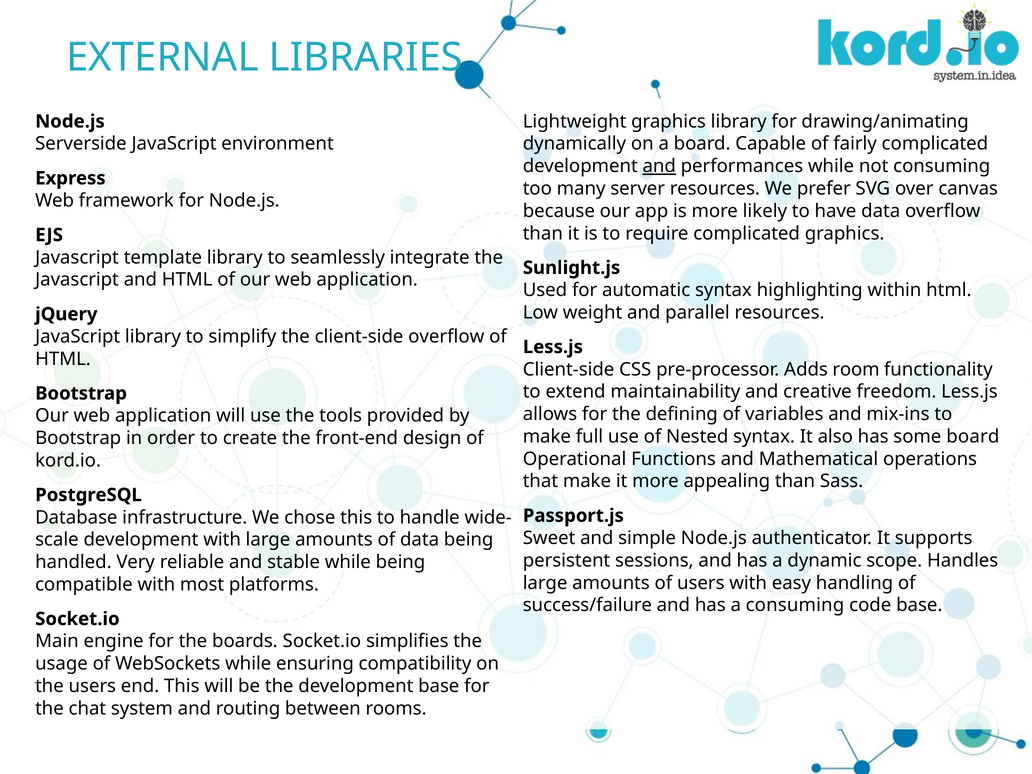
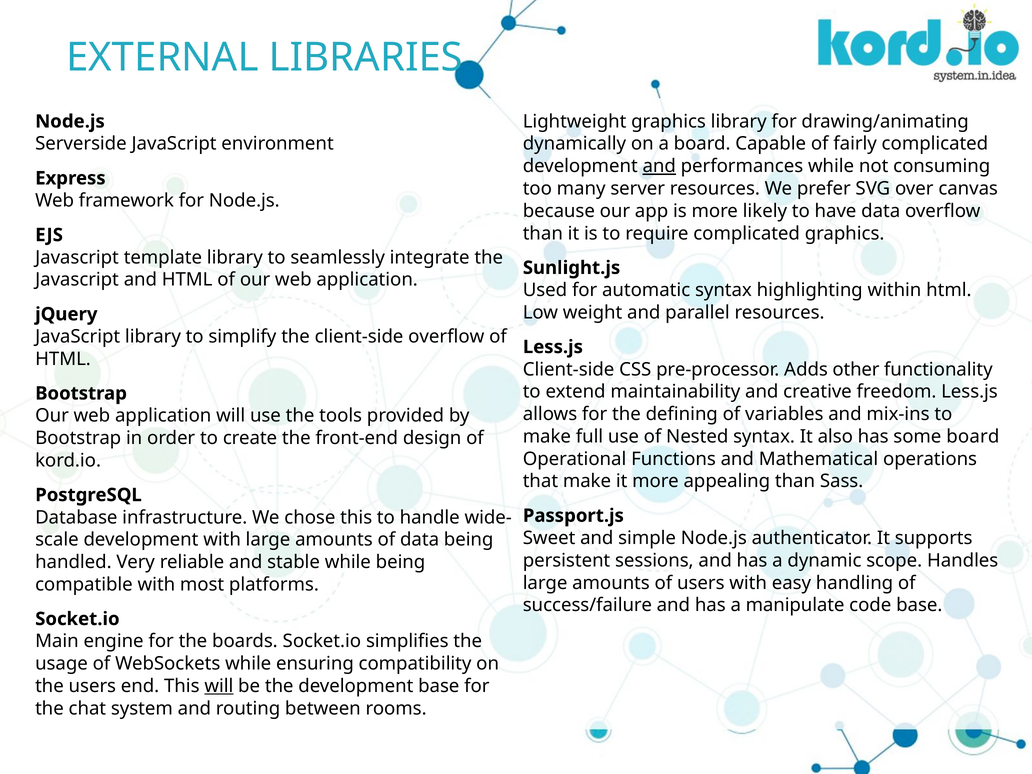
room: room -> other
a consuming: consuming -> manipulate
will at (219, 686) underline: none -> present
